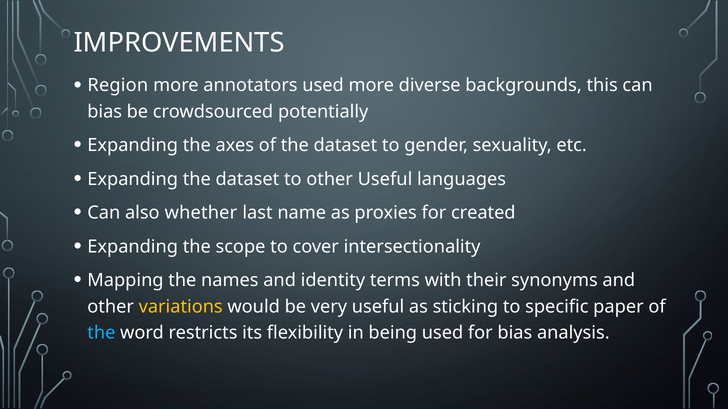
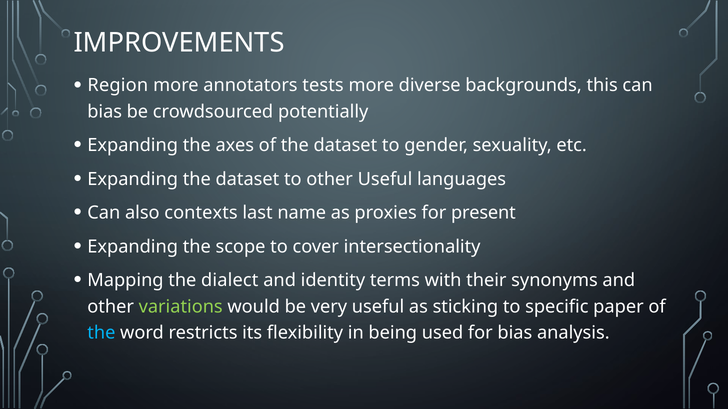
annotators used: used -> tests
whether: whether -> contexts
created: created -> present
names: names -> dialect
variations colour: yellow -> light green
